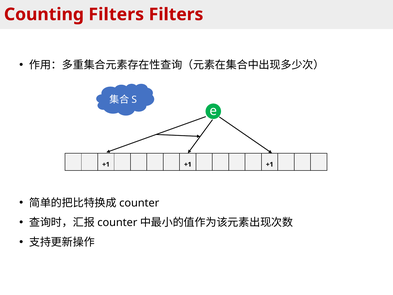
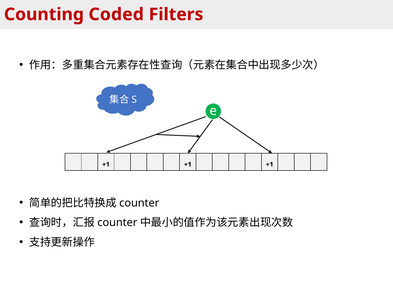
Counting Filters: Filters -> Coded
